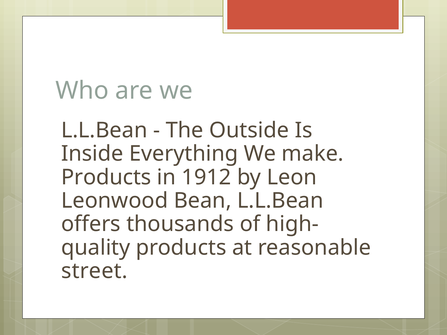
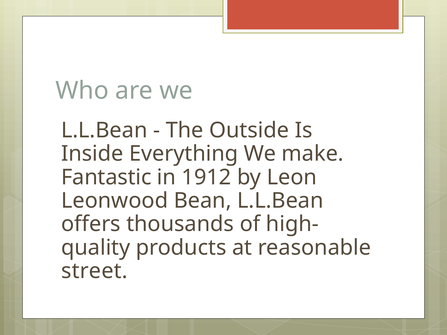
Products at (106, 177): Products -> Fantastic
